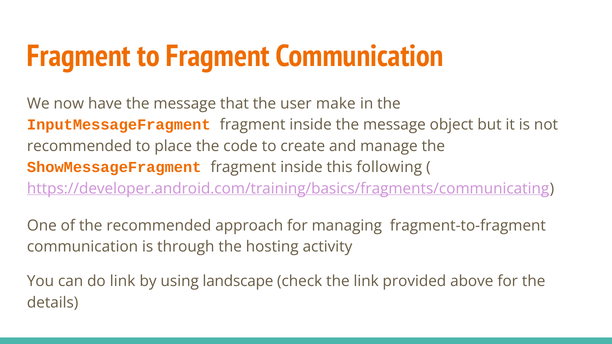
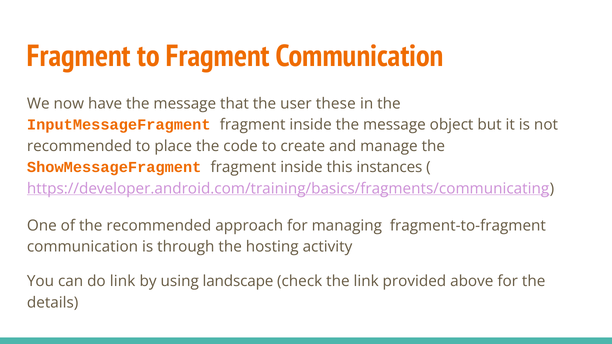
make: make -> these
following: following -> instances
